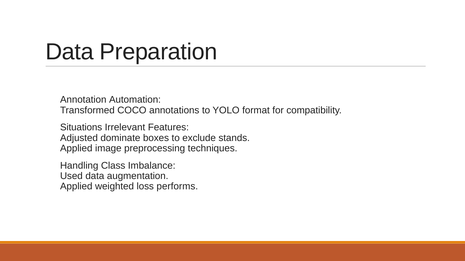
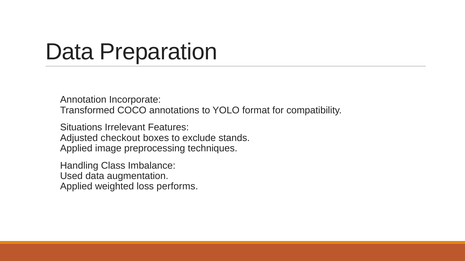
Automation: Automation -> Incorporate
dominate: dominate -> checkout
